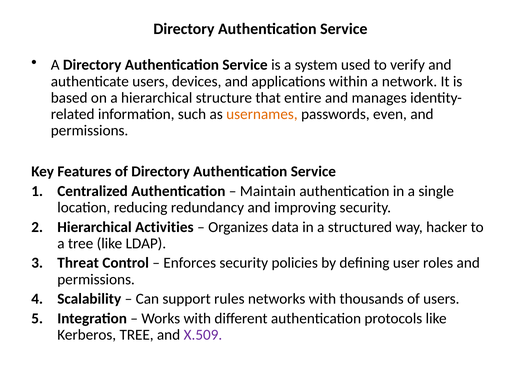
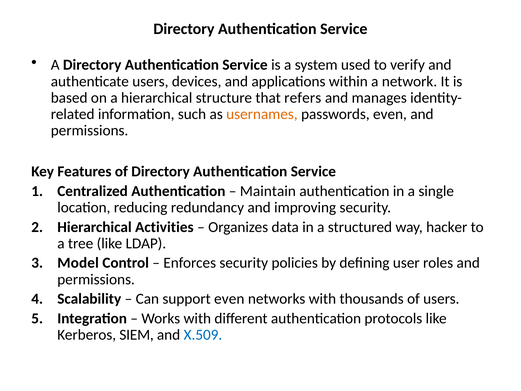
entire: entire -> refers
Threat: Threat -> Model
support rules: rules -> even
Kerberos TREE: TREE -> SIEM
X.509 colour: purple -> blue
